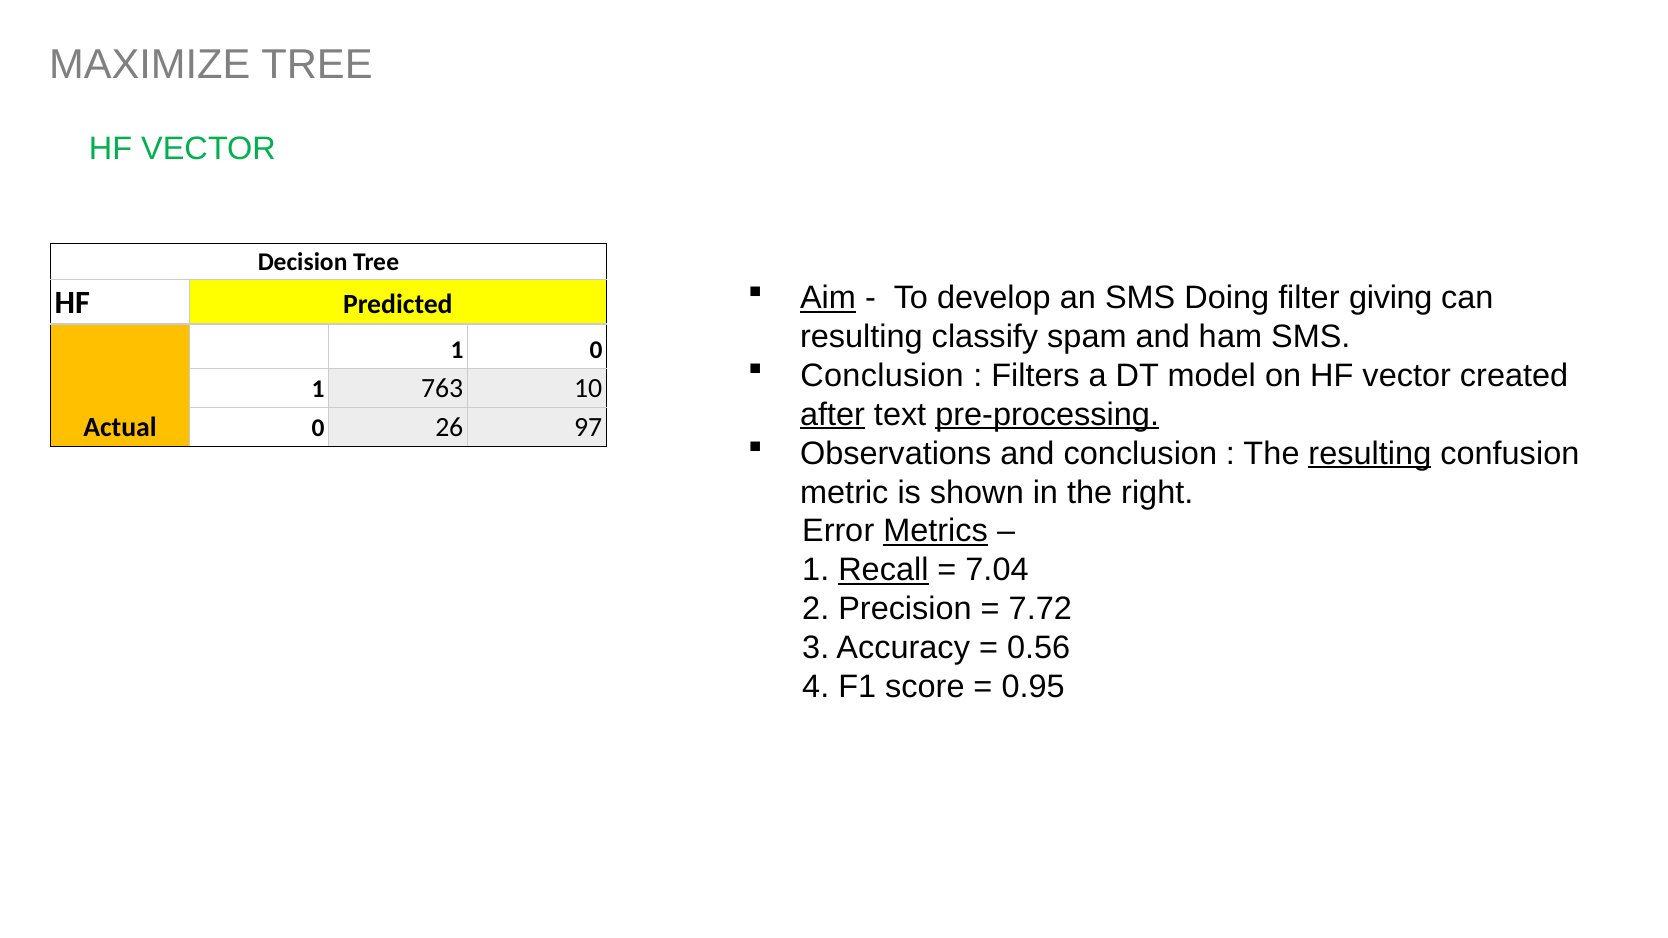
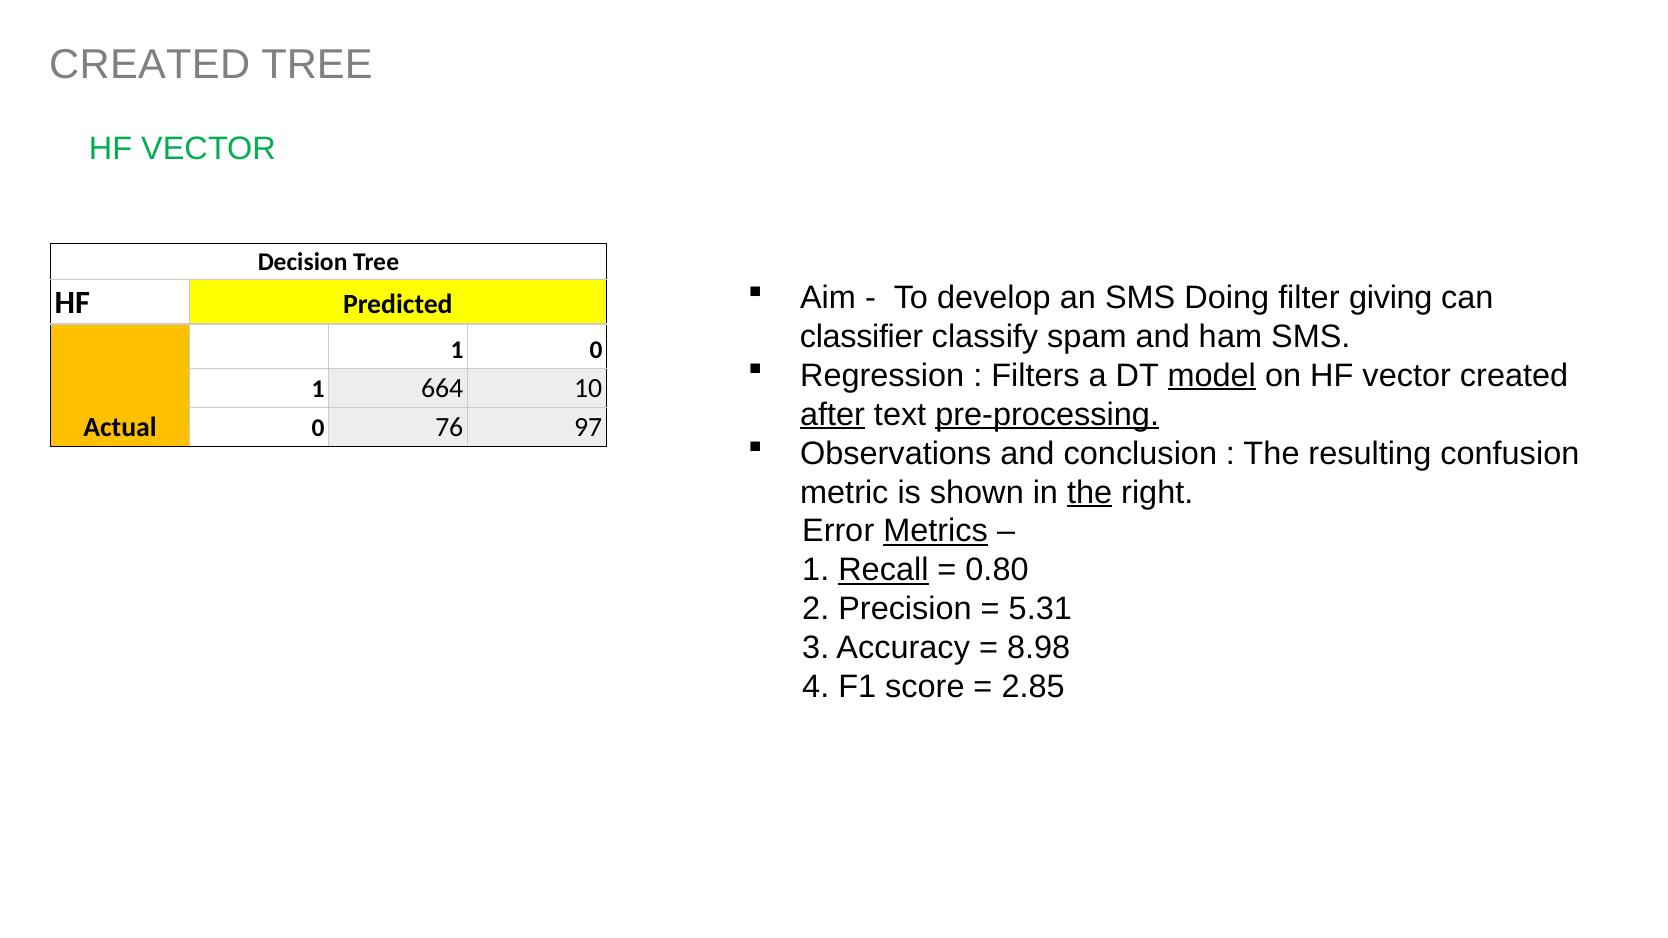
MAXIMIZE at (150, 65): MAXIMIZE -> CREATED
Aim underline: present -> none
resulting at (861, 337): resulting -> classifier
Conclusion at (882, 376): Conclusion -> Regression
model underline: none -> present
763: 763 -> 664
26: 26 -> 76
resulting at (1370, 454) underline: present -> none
the at (1090, 492) underline: none -> present
7.04: 7.04 -> 0.80
7.72: 7.72 -> 5.31
0.56: 0.56 -> 8.98
0.95: 0.95 -> 2.85
